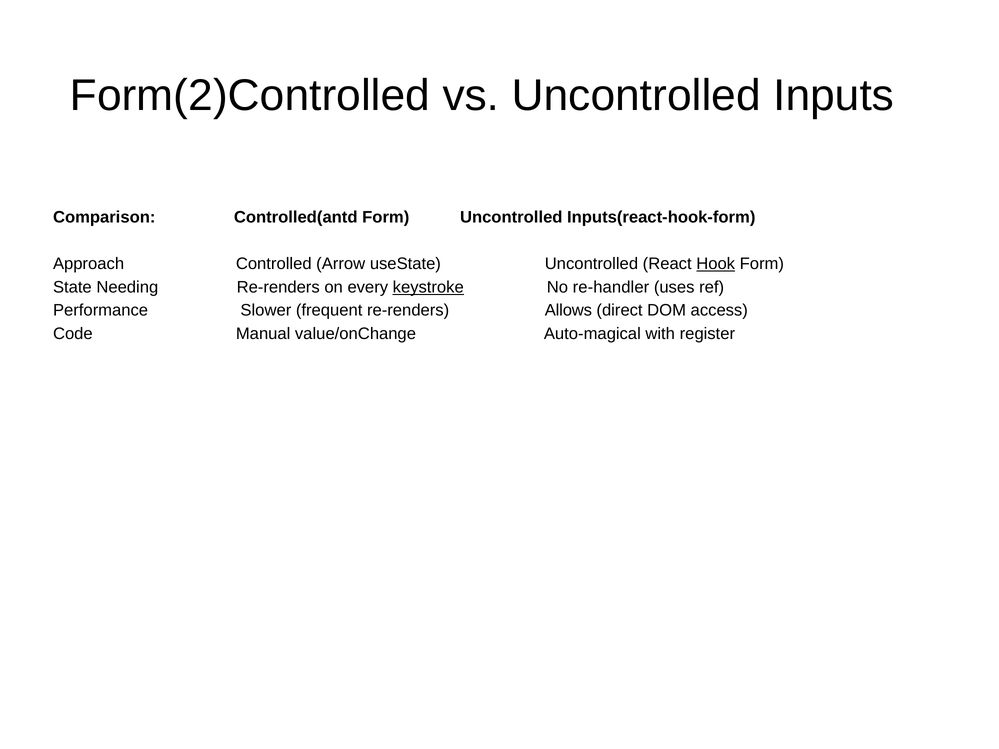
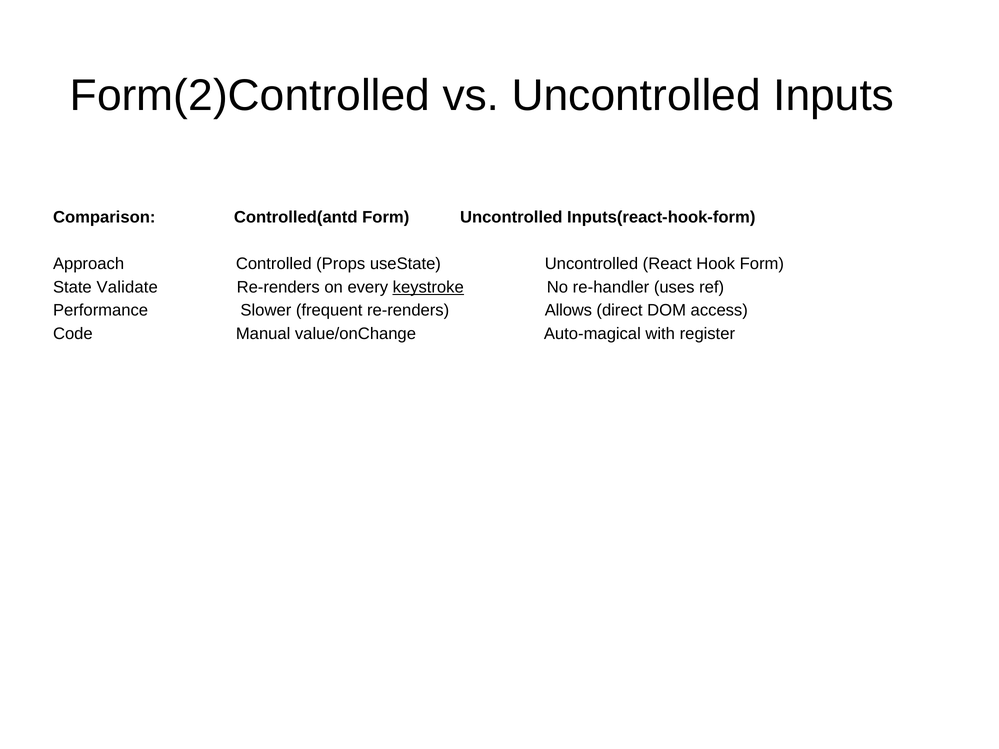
Arrow: Arrow -> Props
Hook underline: present -> none
Needing: Needing -> Validate
